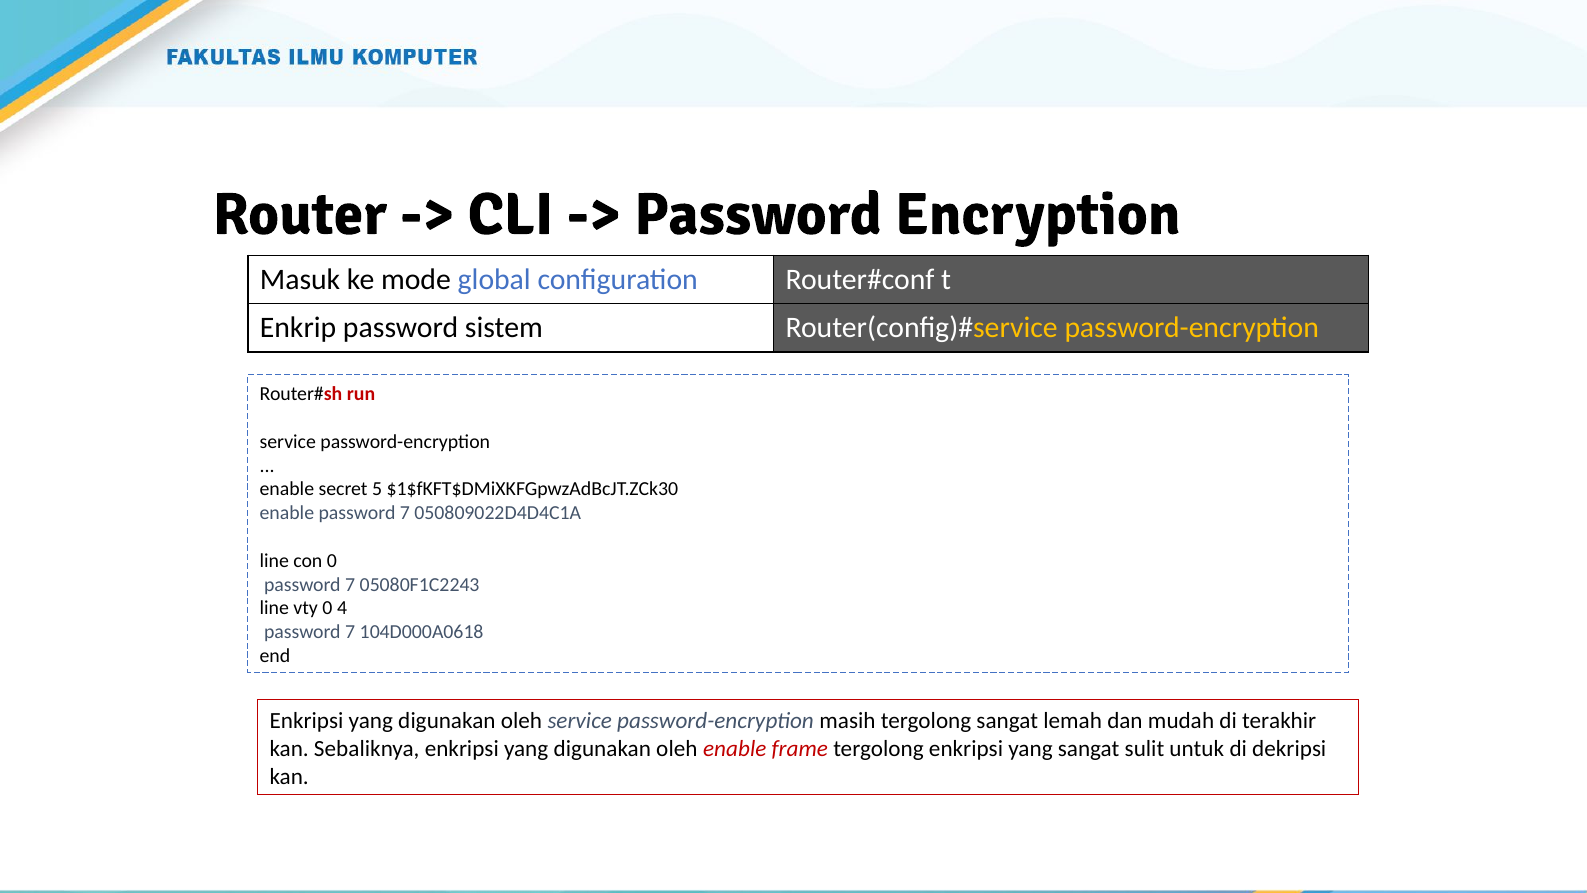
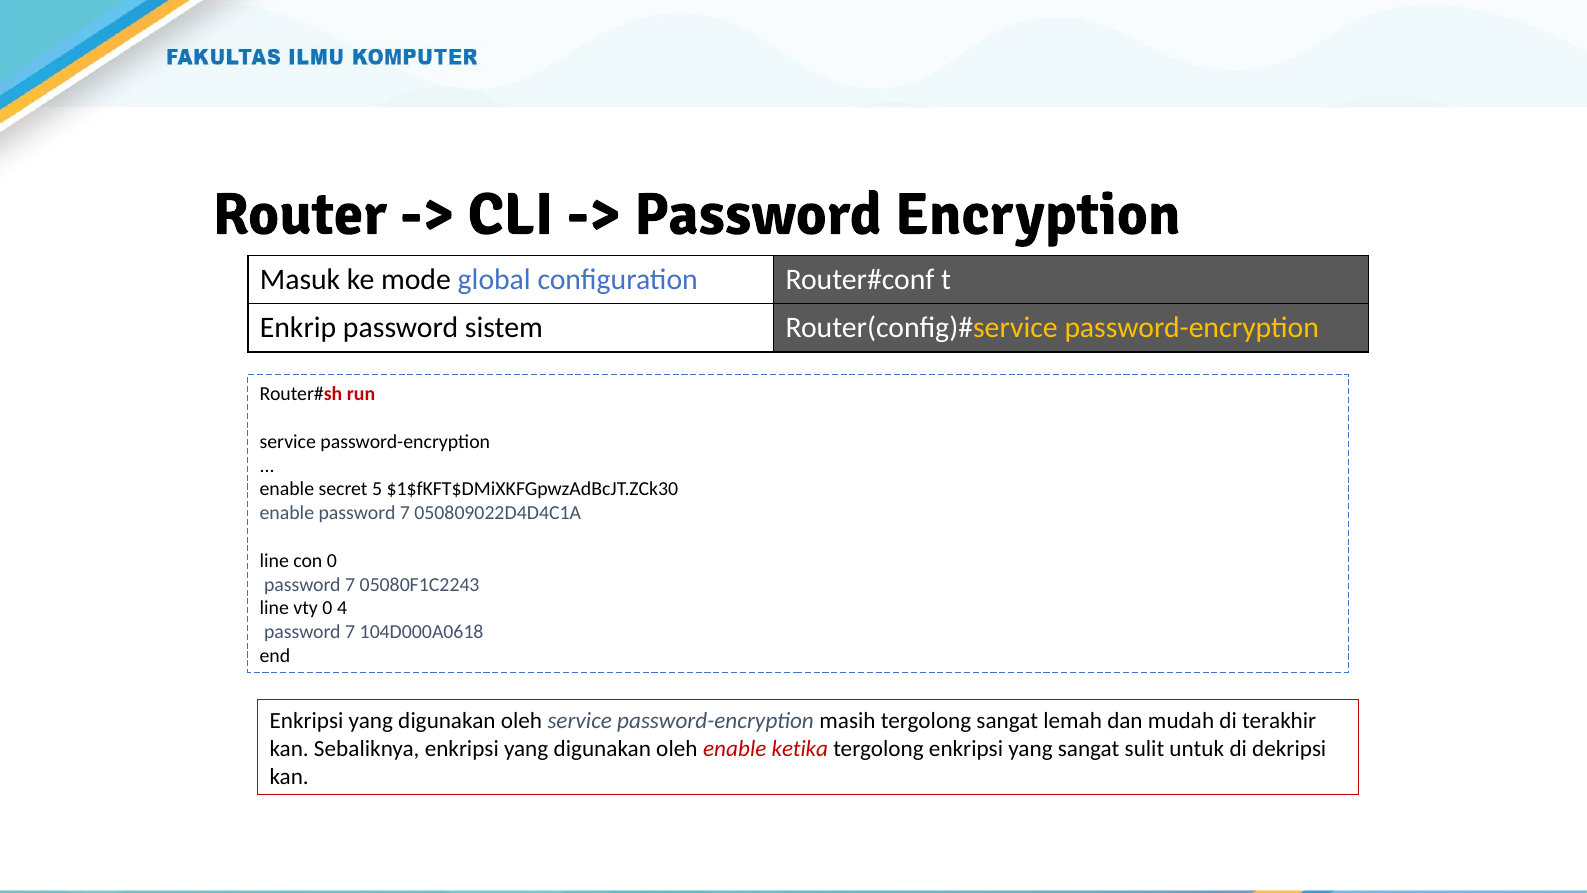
frame: frame -> ketika
